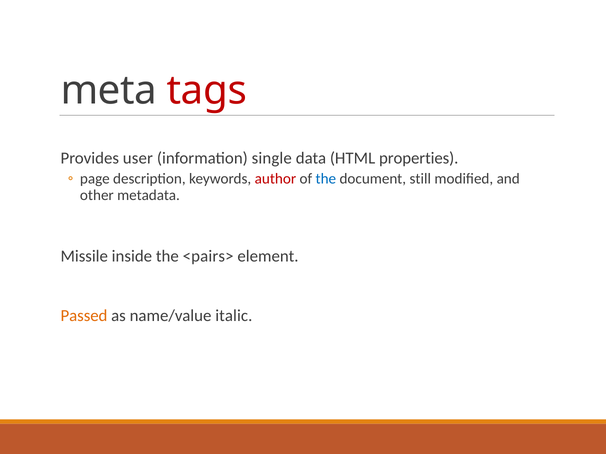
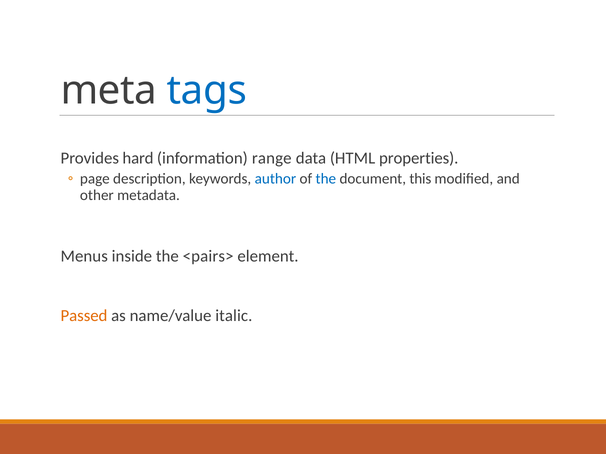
tags colour: red -> blue
user: user -> hard
single: single -> range
author colour: red -> blue
still: still -> this
Missile: Missile -> Menus
